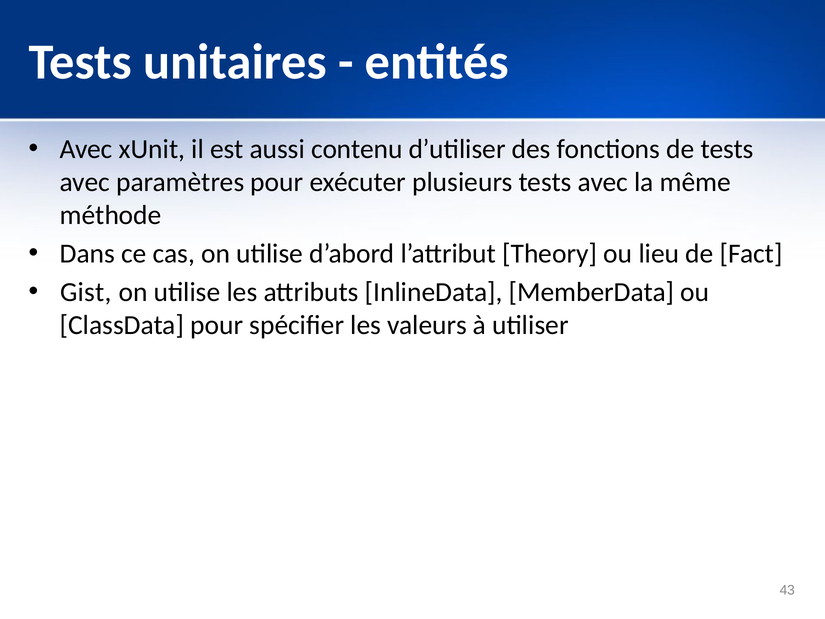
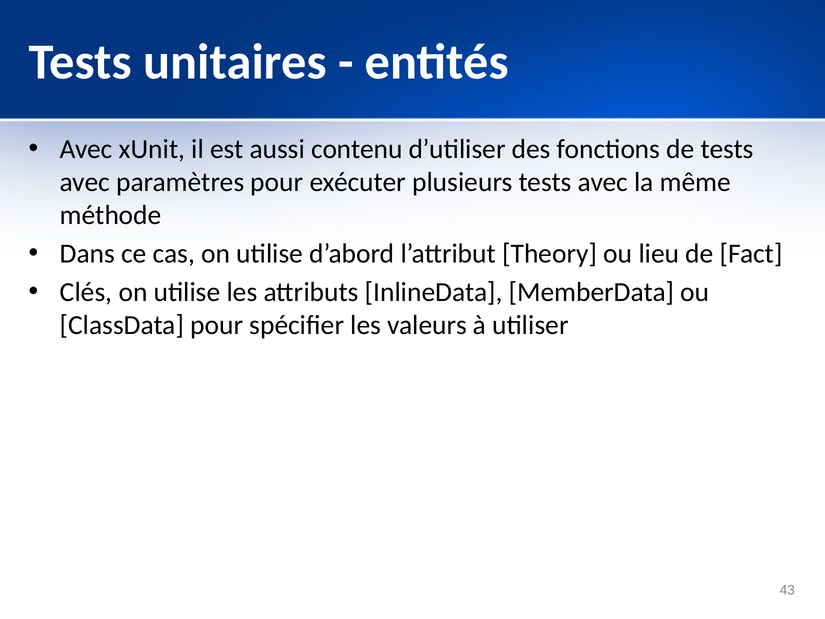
Gist: Gist -> Clés
